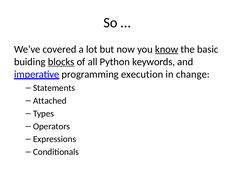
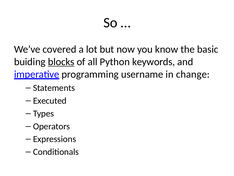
know underline: present -> none
execution: execution -> username
Attached: Attached -> Executed
